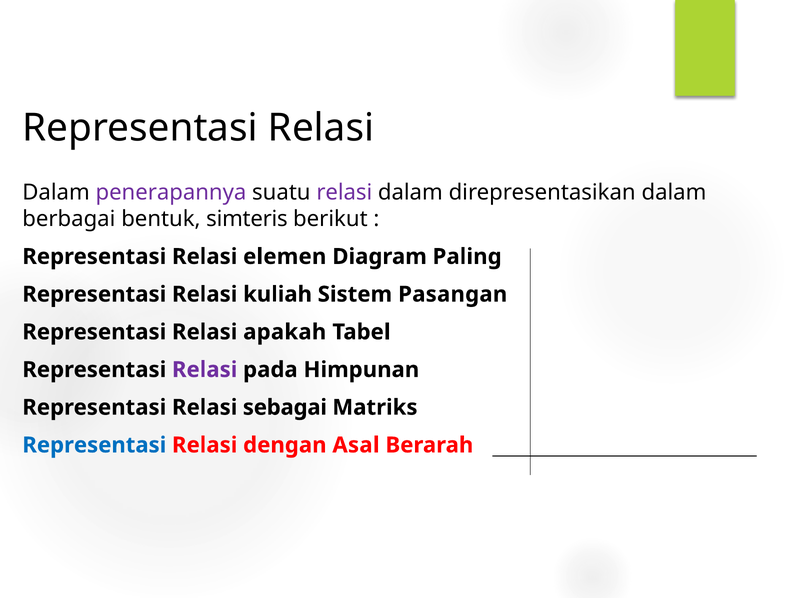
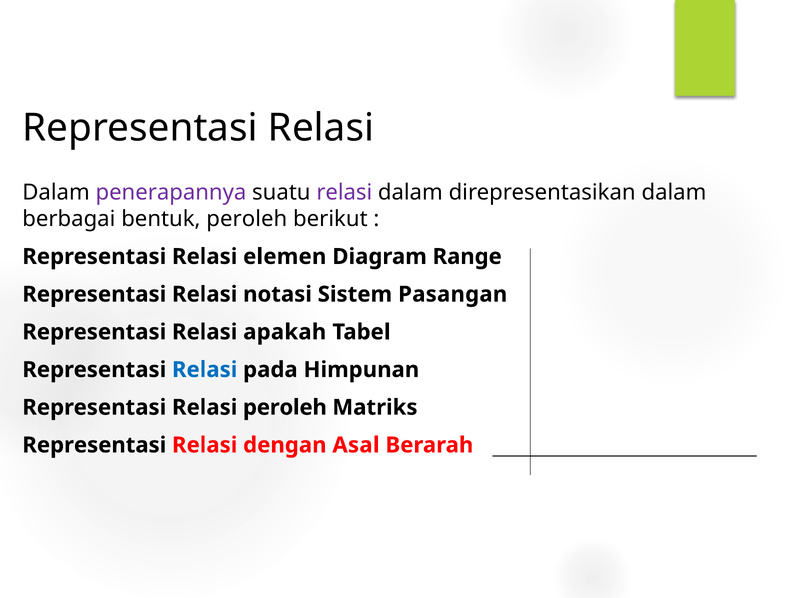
bentuk simteris: simteris -> peroleh
Paling: Paling -> Range
kuliah: kuliah -> notasi
Relasi at (205, 370) colour: purple -> blue
Relasi sebagai: sebagai -> peroleh
Representasi at (94, 445) colour: blue -> black
